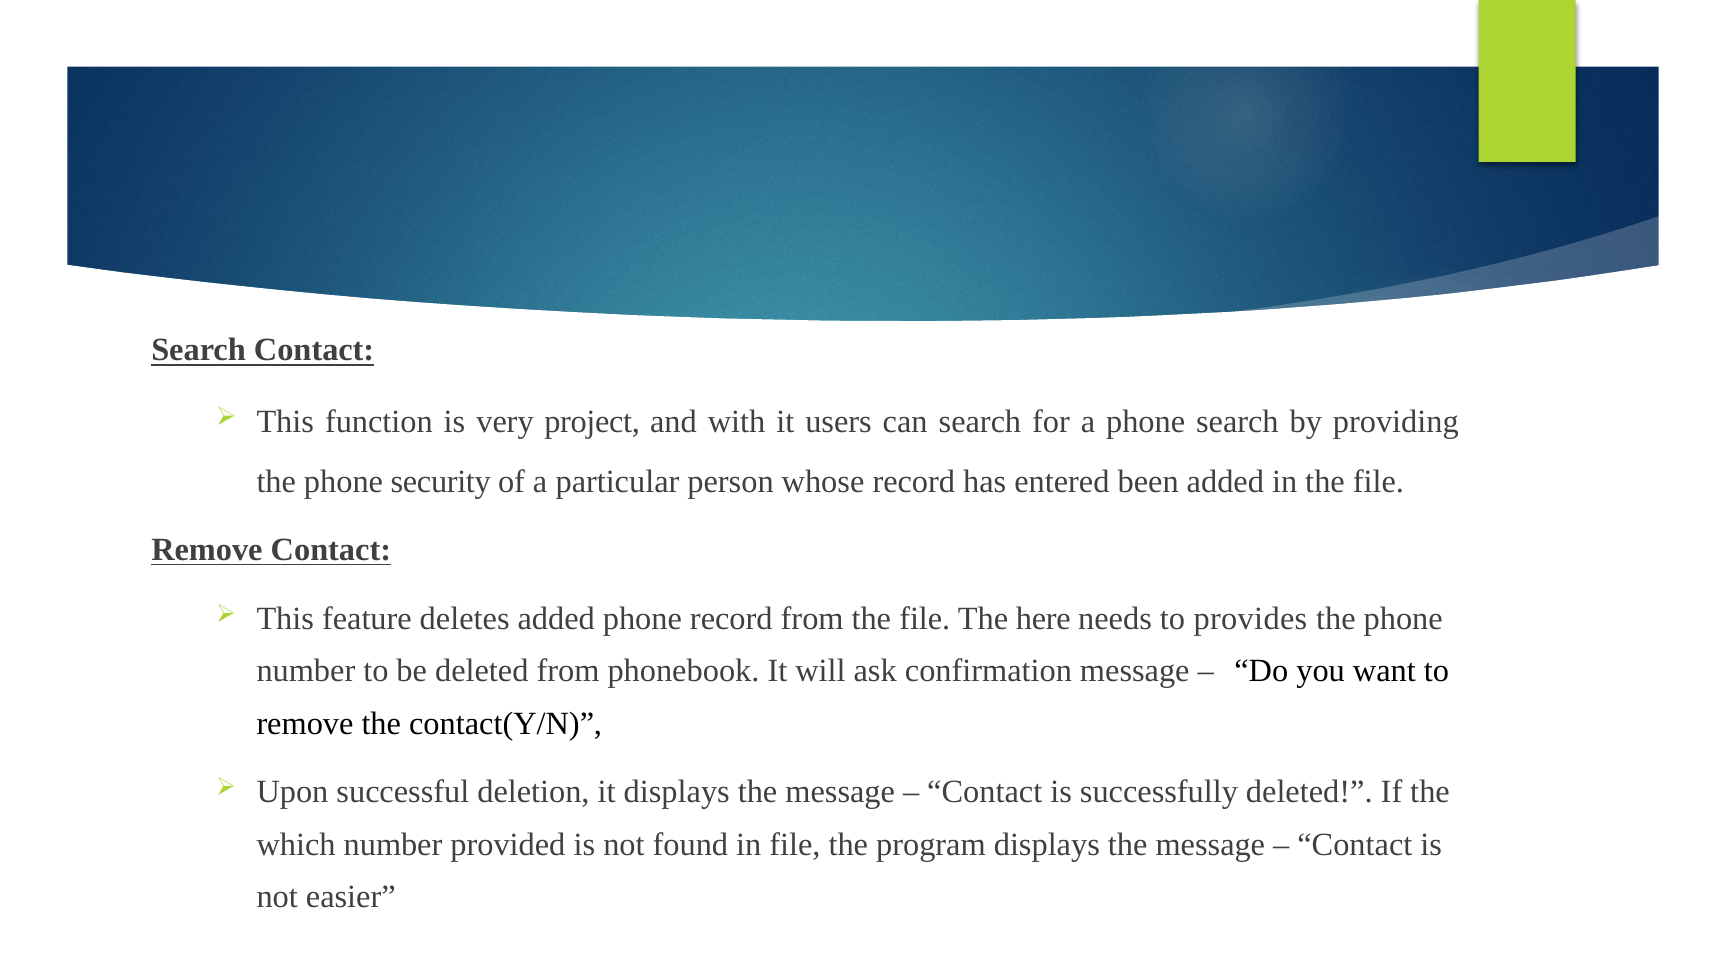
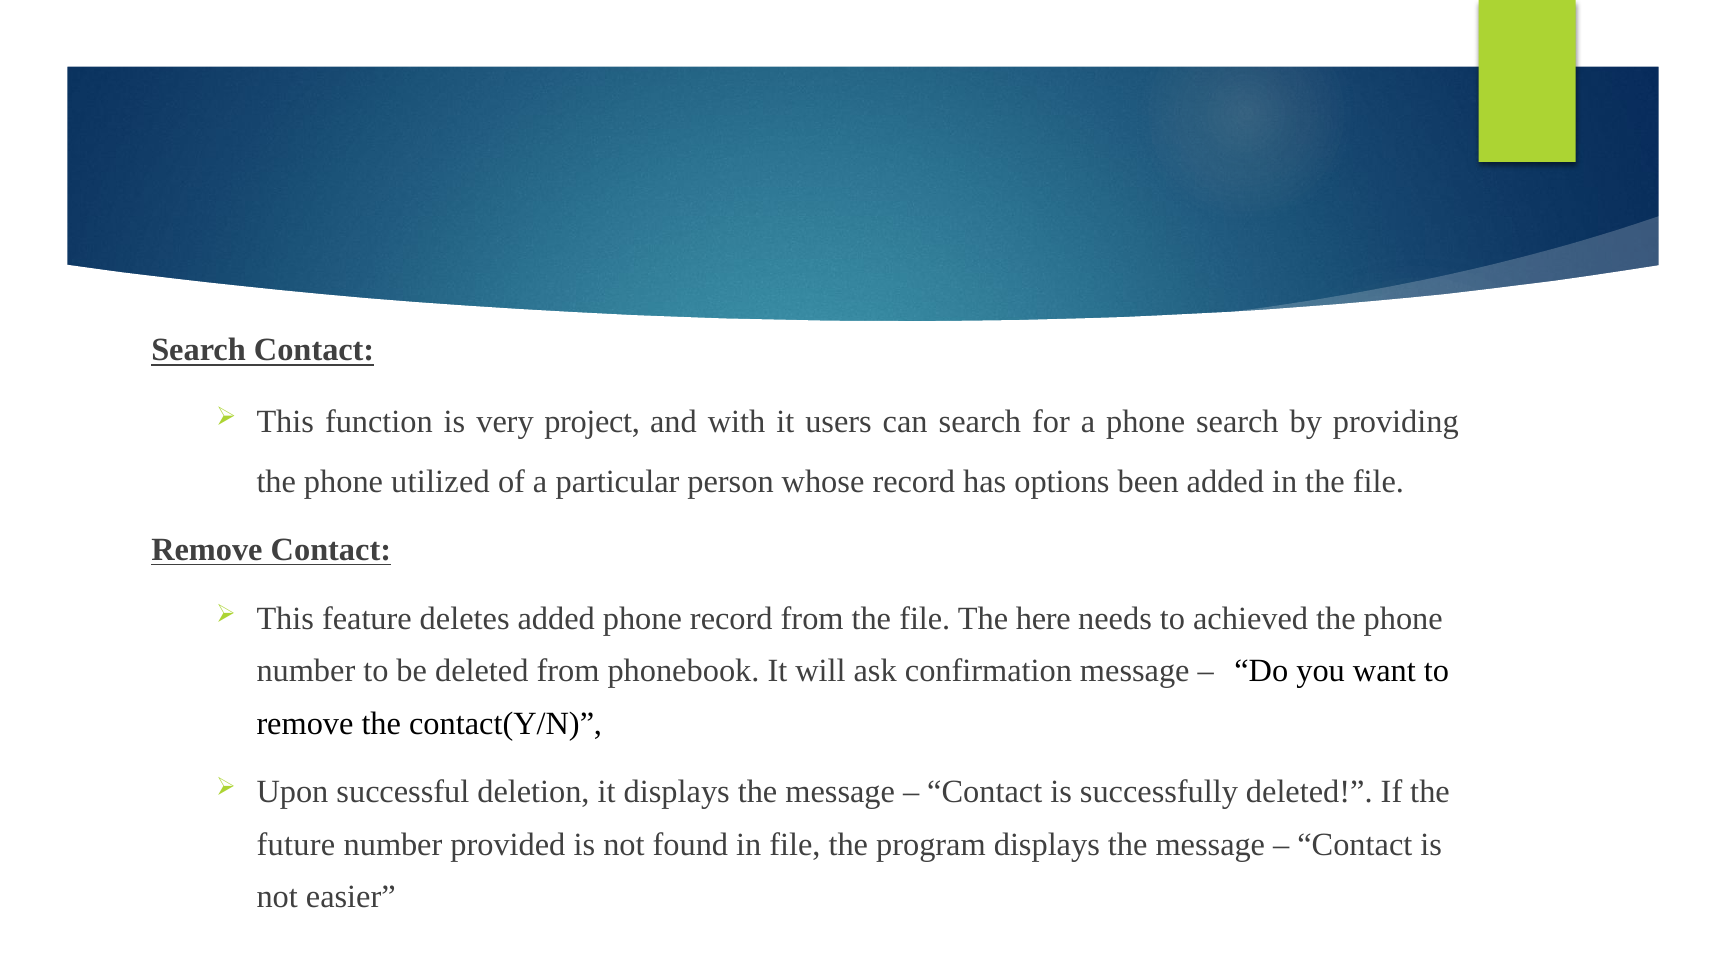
security: security -> utilized
entered: entered -> options
provides: provides -> achieved
which: which -> future
